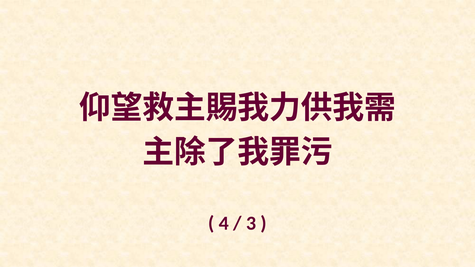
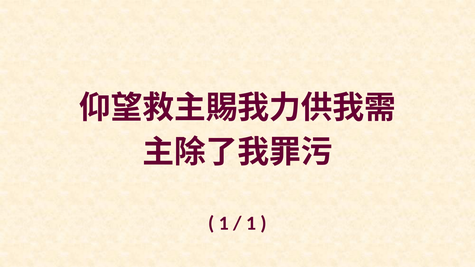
4 at (224, 223): 4 -> 1
3 at (251, 223): 3 -> 1
